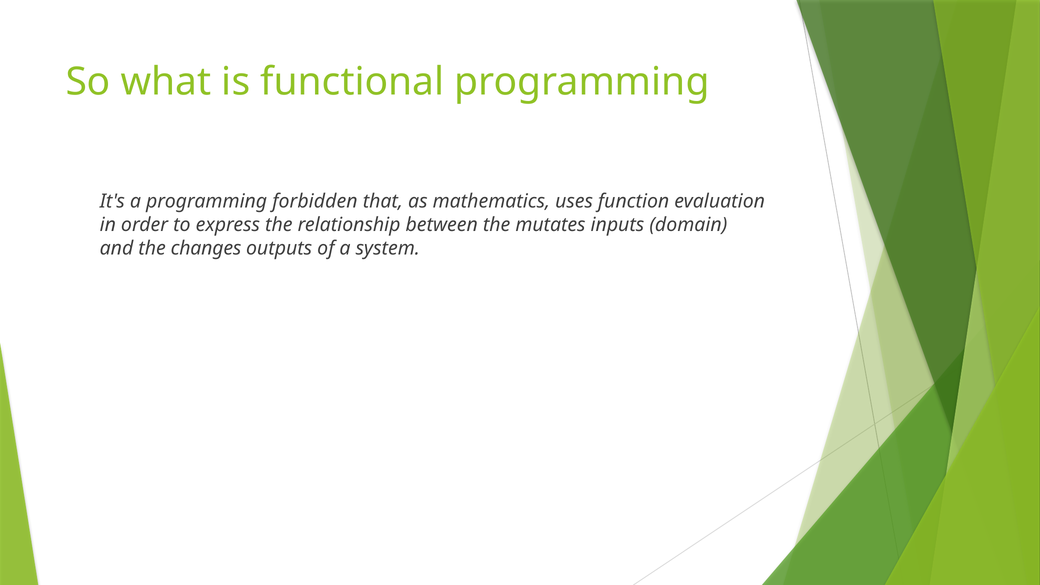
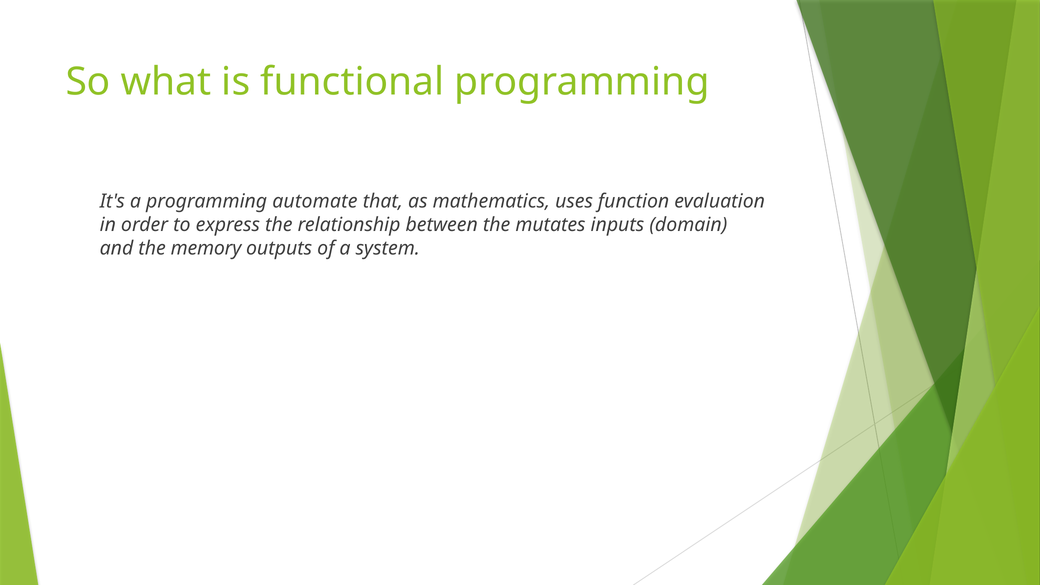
forbidden: forbidden -> automate
changes: changes -> memory
